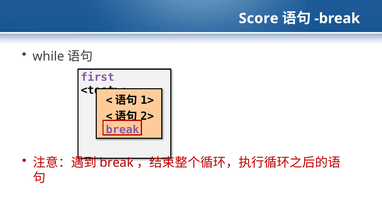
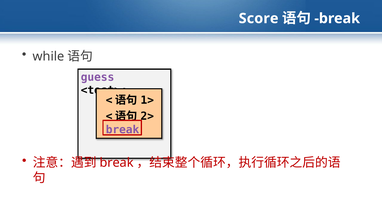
first: first -> guess
